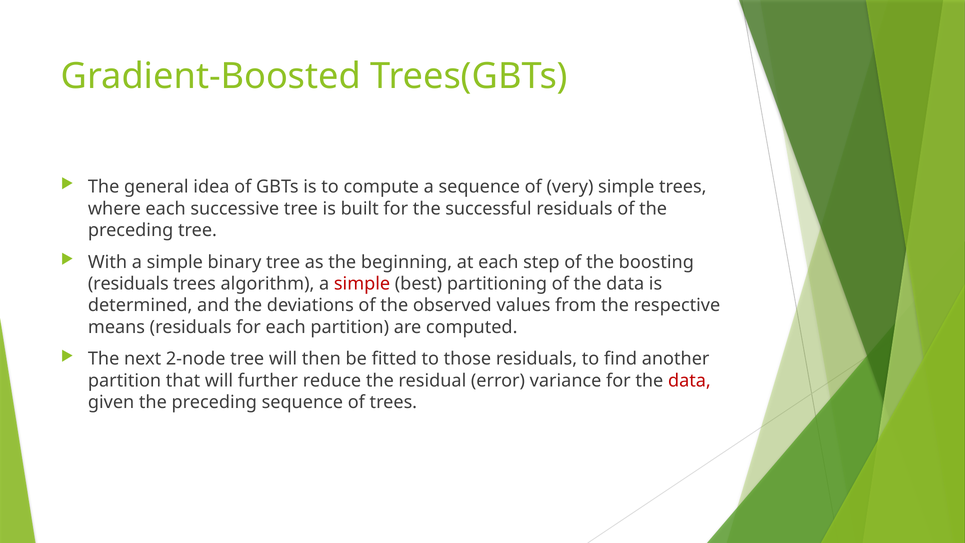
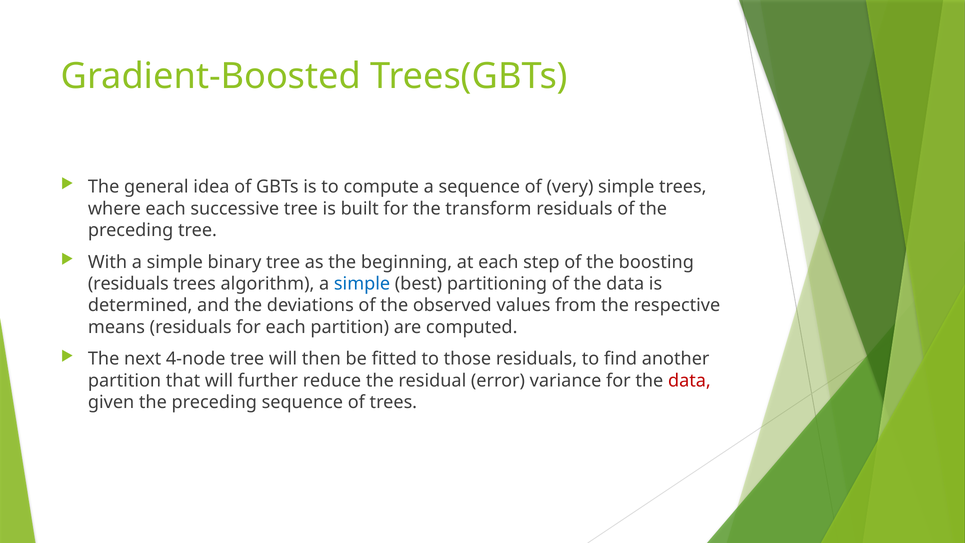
successful: successful -> transform
simple at (362, 284) colour: red -> blue
2-node: 2-node -> 4-node
